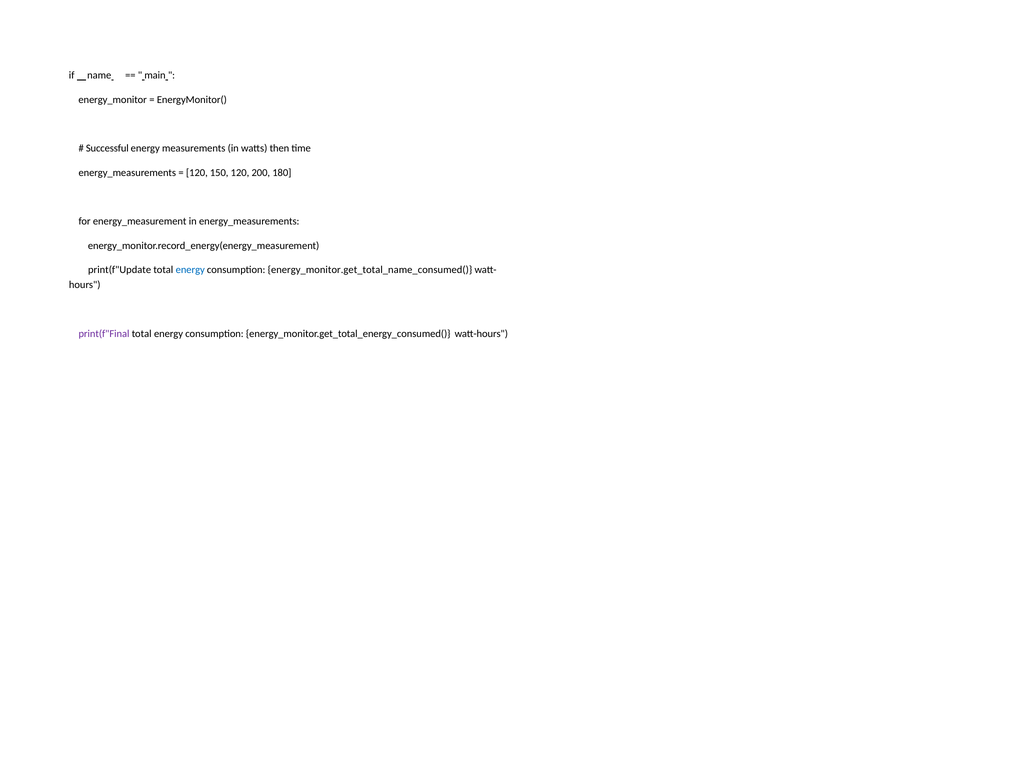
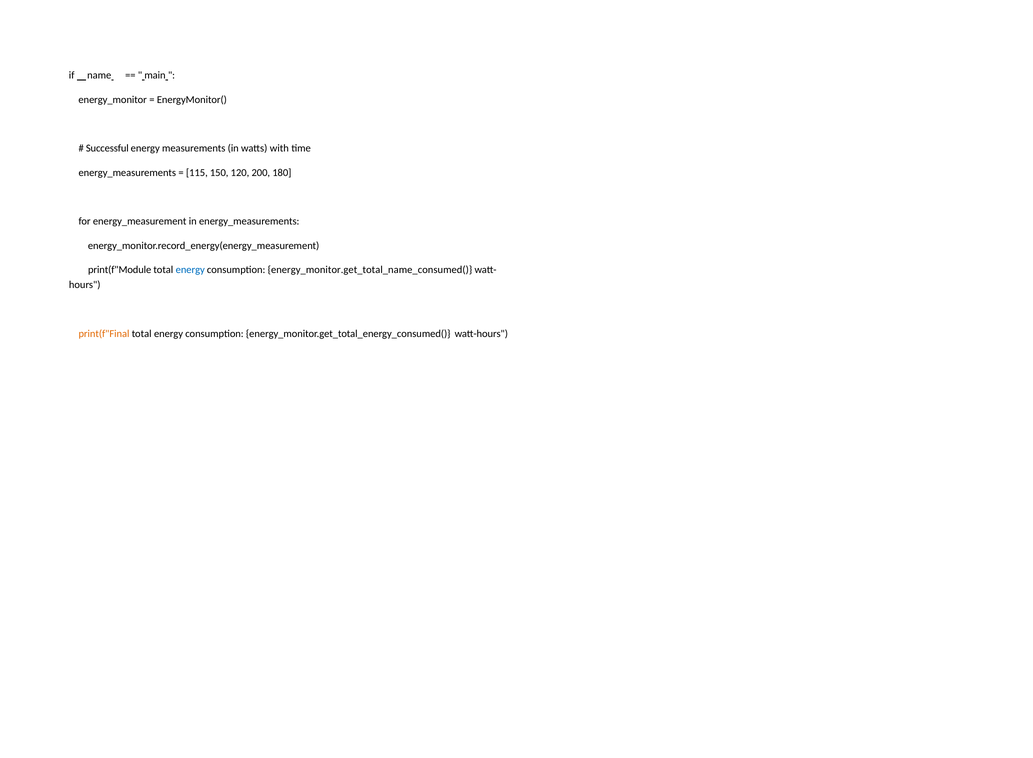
then: then -> with
120 at (197, 173): 120 -> 115
print(f"Update: print(f"Update -> print(f"Module
print(f"Final colour: purple -> orange
